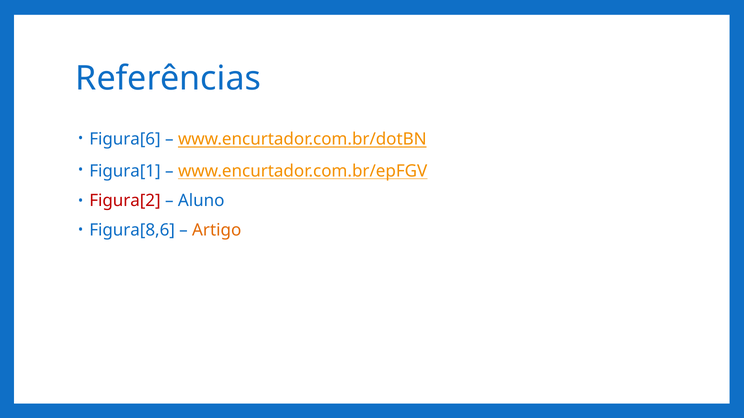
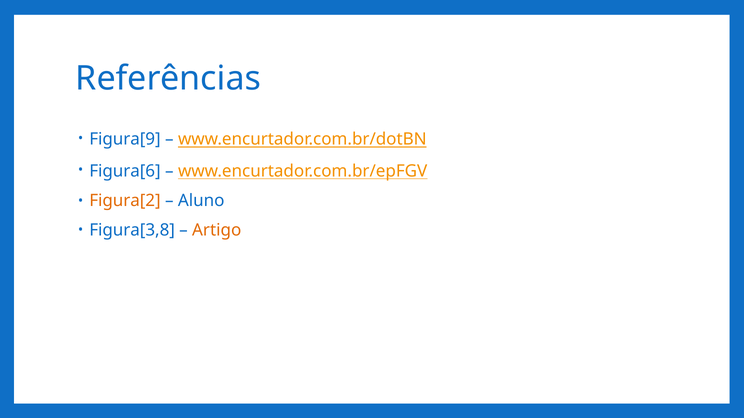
Figura[6: Figura[6 -> Figura[9
Figura[1: Figura[1 -> Figura[6
Figura[2 colour: red -> orange
Figura[8,6: Figura[8,6 -> Figura[3,8
